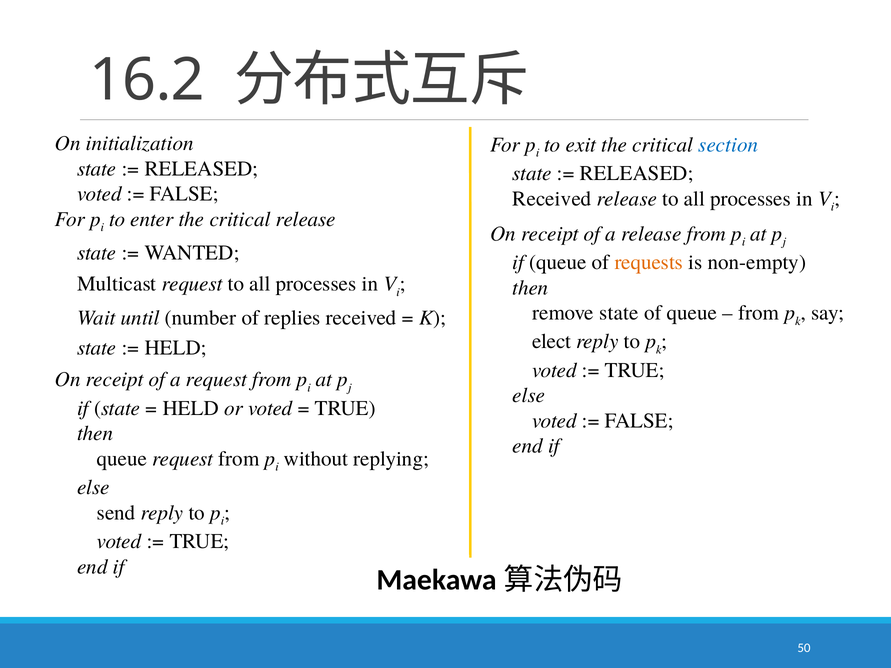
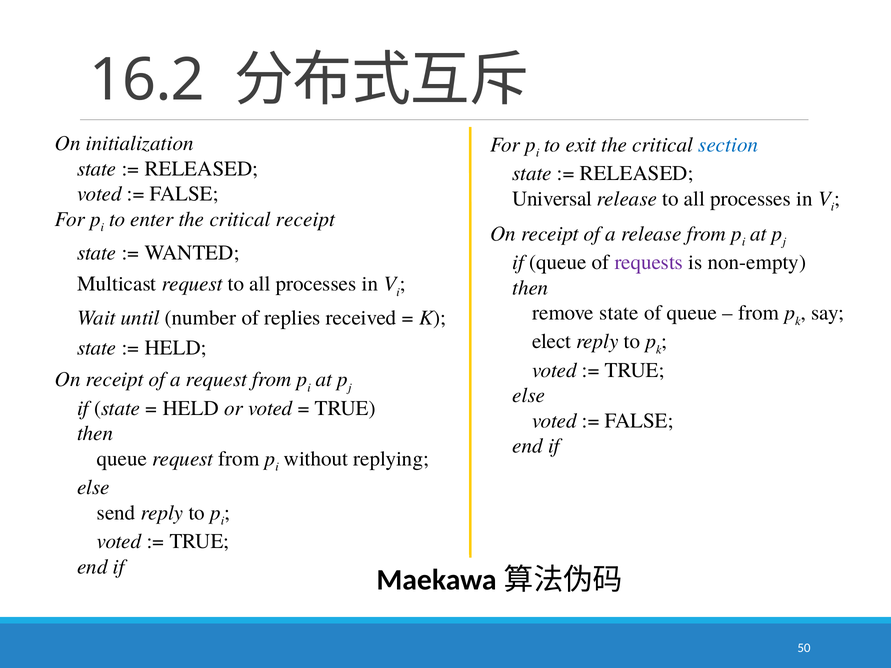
Received at (552, 199): Received -> Universal
critical release: release -> receipt
requests colour: orange -> purple
